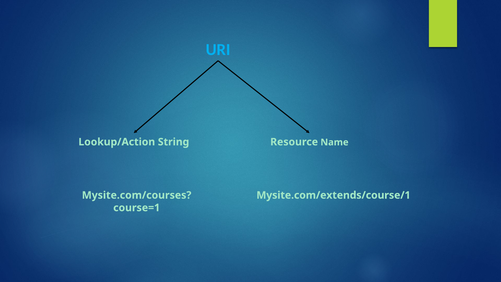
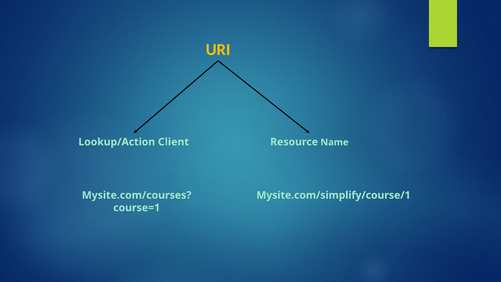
URI colour: light blue -> yellow
String: String -> Client
Mysite.com/extends/course/1: Mysite.com/extends/course/1 -> Mysite.com/simplify/course/1
